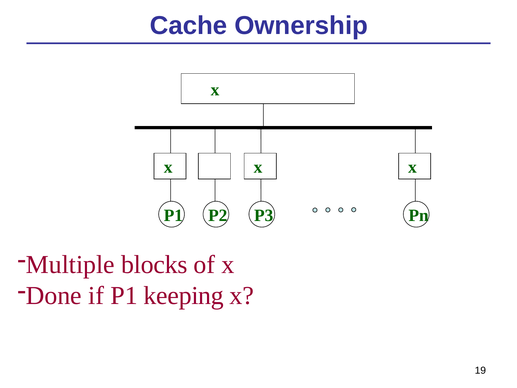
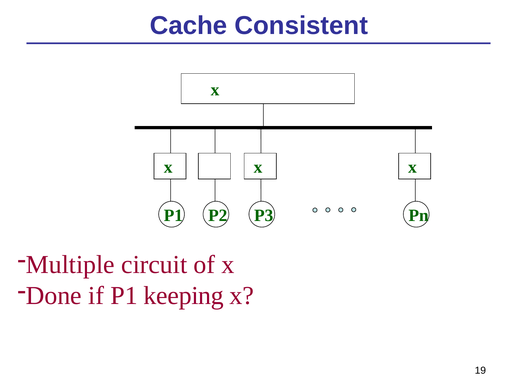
Ownership: Ownership -> Consistent
blocks: blocks -> circuit
